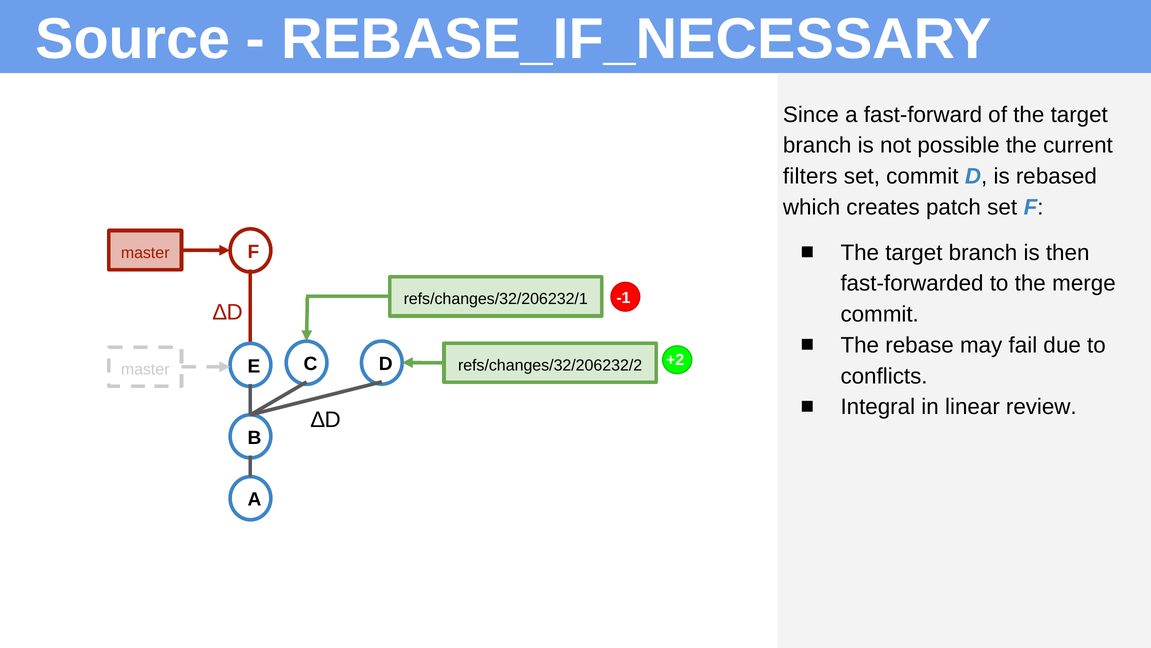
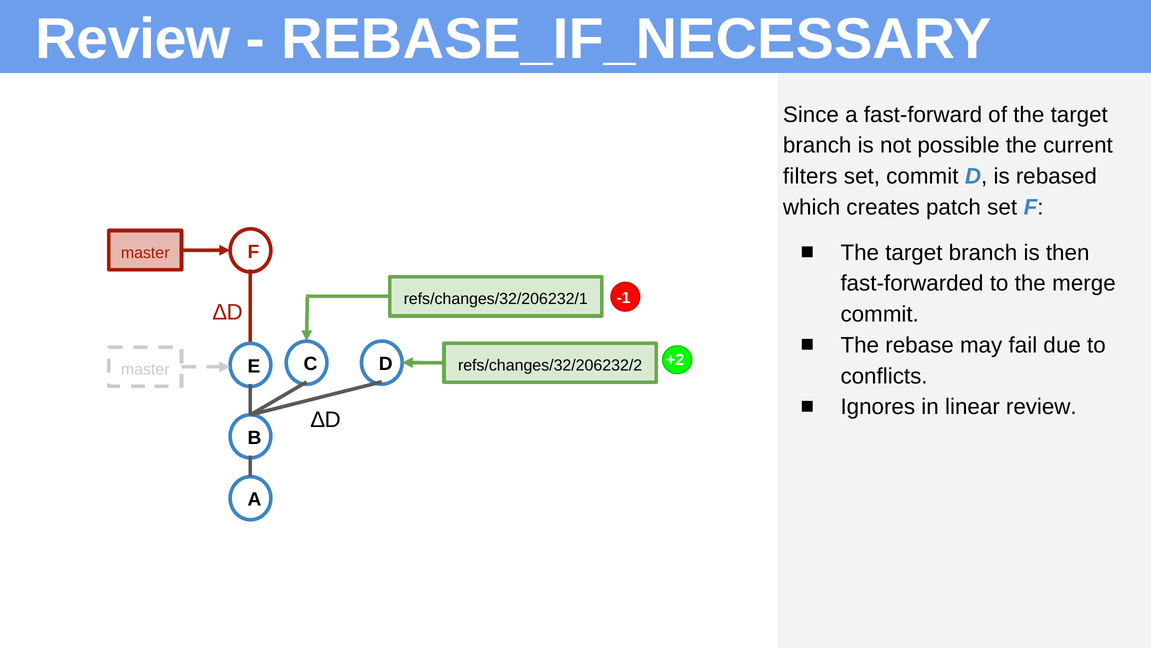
Source at (133, 39): Source -> Review
Integral: Integral -> Ignores
